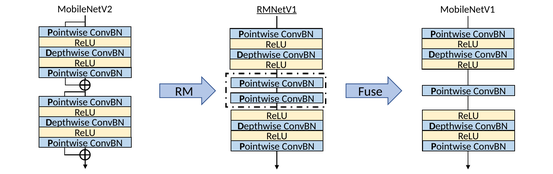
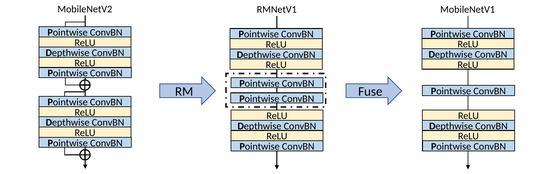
RMNetV1 underline: present -> none
